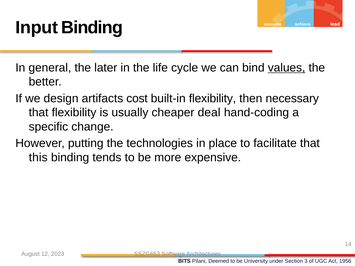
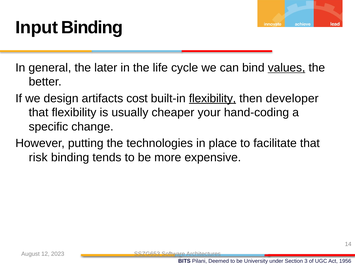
flexibility at (212, 98) underline: none -> present
necessary: necessary -> developer
deal: deal -> your
this: this -> risk
